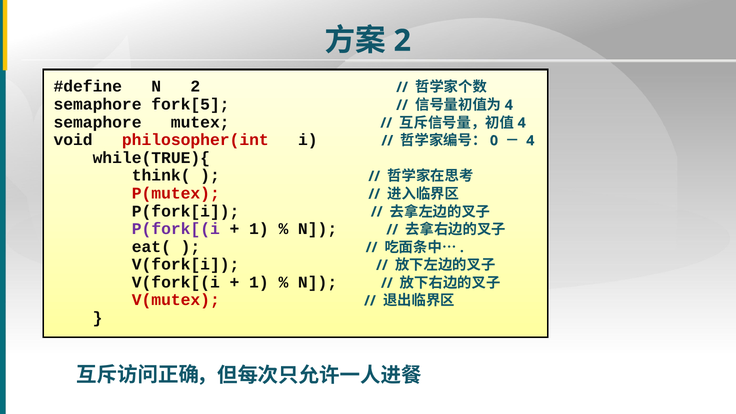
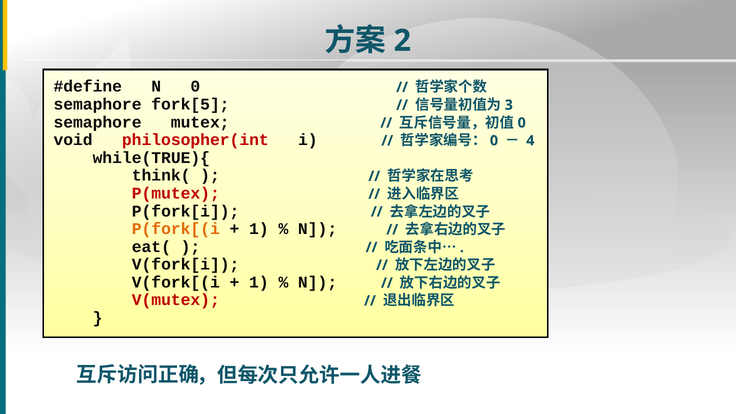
N 2: 2 -> 0
4 at (509, 105): 4 -> 3
4 at (522, 123): 4 -> 0
P(fork[(i colour: purple -> orange
